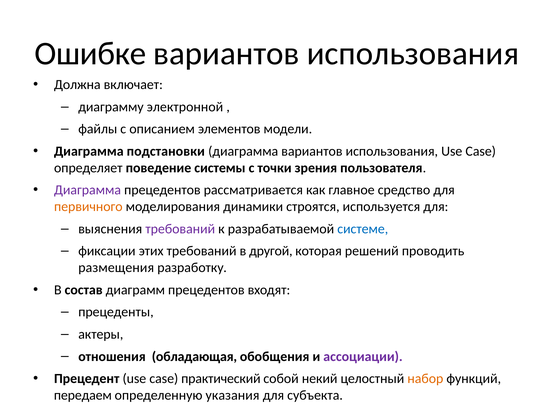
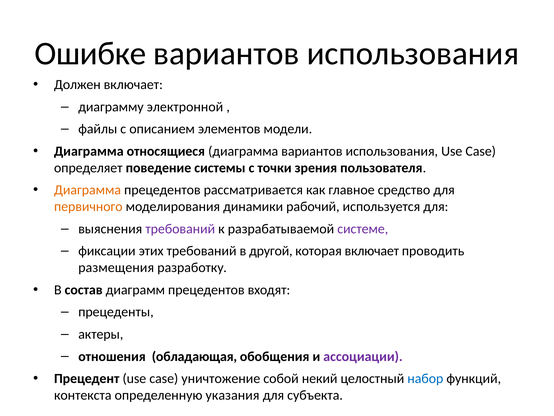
Должна: Должна -> Должен
подстановки: подстановки -> относящиеся
Диаграмма at (88, 190) colour: purple -> orange
строятся: строятся -> рабочий
системе colour: blue -> purple
которая решений: решений -> включает
практический: практический -> уничтожение
набор colour: orange -> blue
передаем: передаем -> контекста
